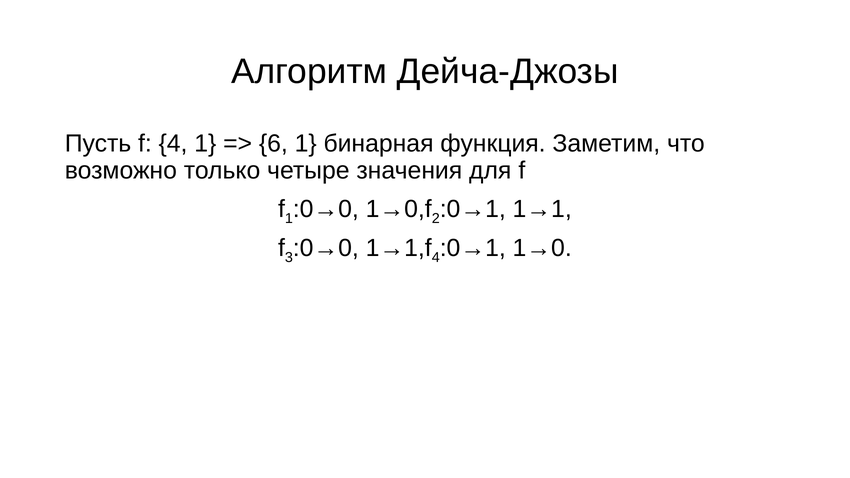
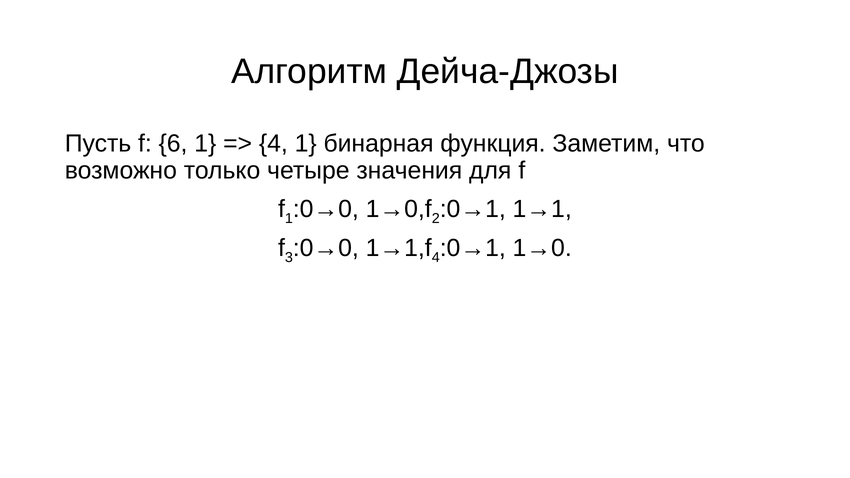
f 4: 4 -> 6
6 at (273, 144): 6 -> 4
